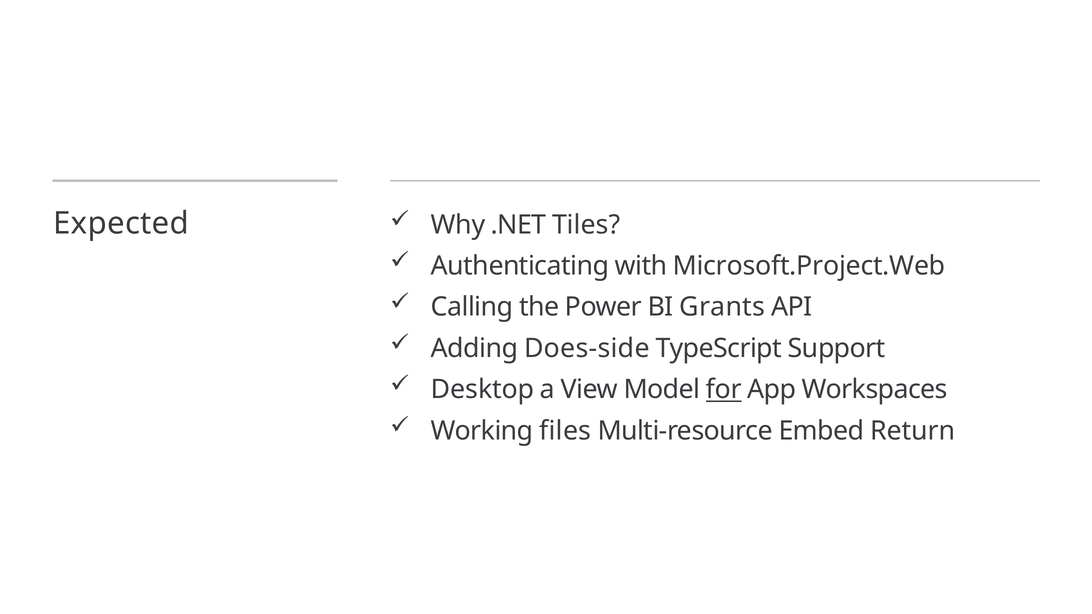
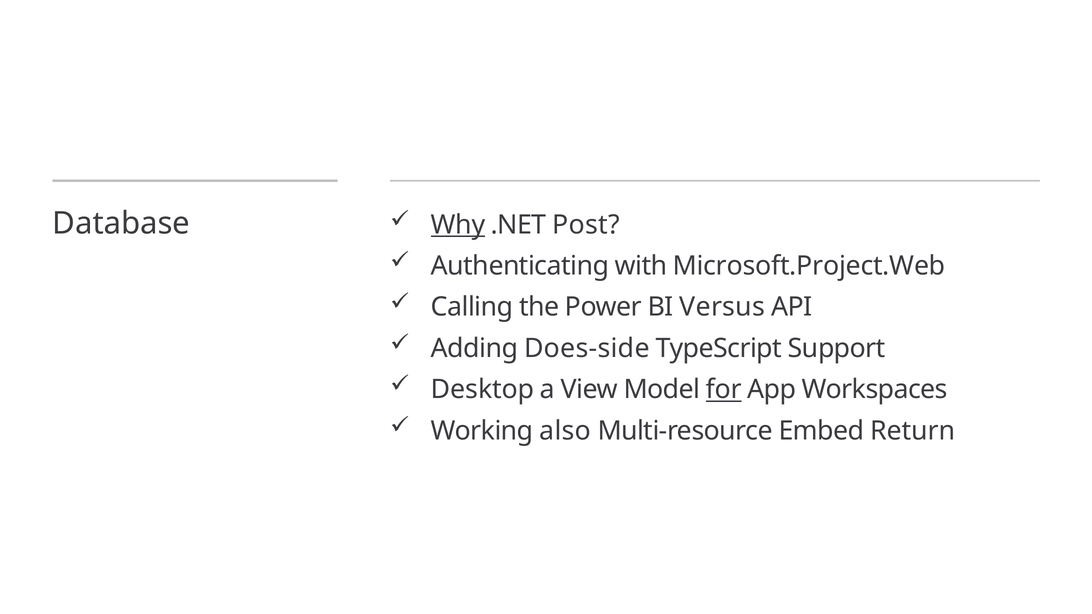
Expected: Expected -> Database
Why underline: none -> present
Tiles: Tiles -> Post
Grants: Grants -> Versus
files: files -> also
